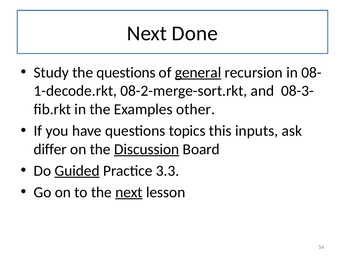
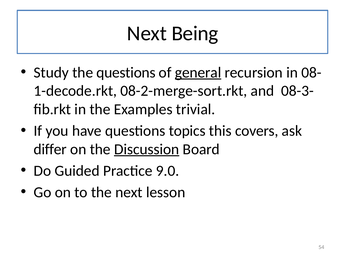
Done: Done -> Being
other: other -> trivial
inputs: inputs -> covers
Guided underline: present -> none
3.3: 3.3 -> 9.0
next at (129, 192) underline: present -> none
